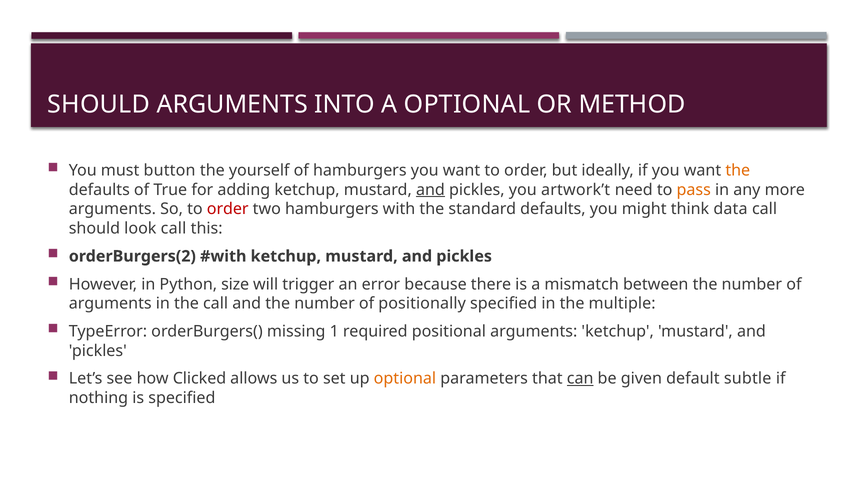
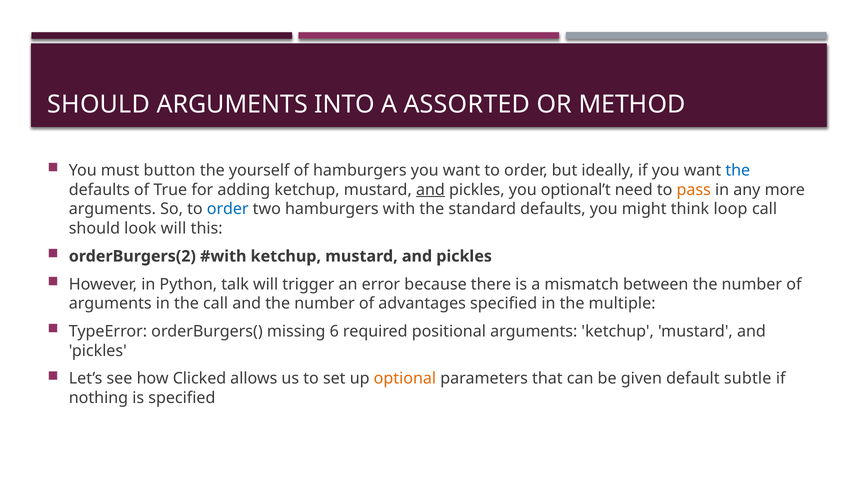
A OPTIONAL: OPTIONAL -> ASSORTED
the at (738, 170) colour: orange -> blue
artwork’t: artwork’t -> optional’t
order at (228, 209) colour: red -> blue
data: data -> loop
look call: call -> will
size: size -> talk
positionally: positionally -> advantages
1: 1 -> 6
can underline: present -> none
